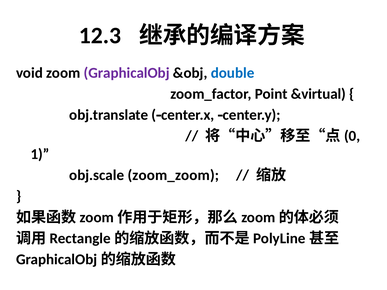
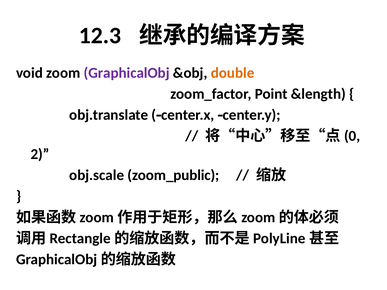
double colour: blue -> orange
&virtual: &virtual -> &length
1: 1 -> 2
zoom_zoom: zoom_zoom -> zoom_public
